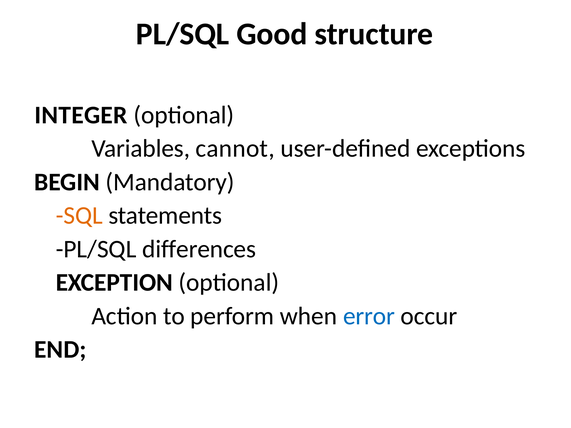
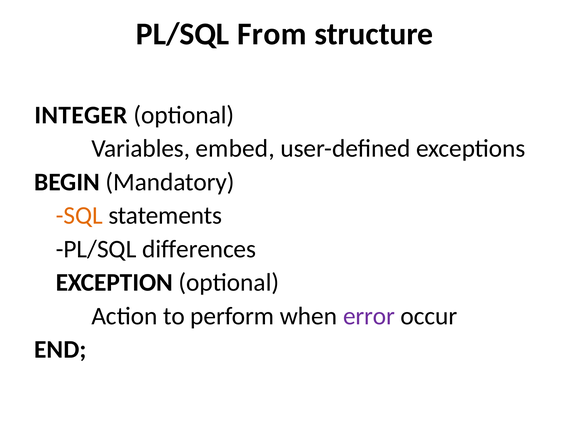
Good: Good -> From
cannot: cannot -> embed
error colour: blue -> purple
